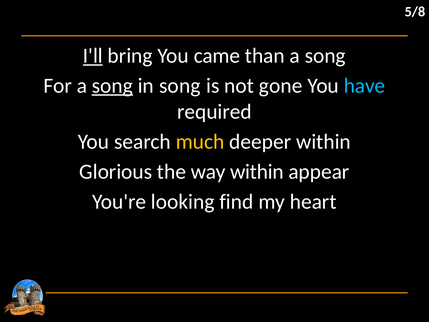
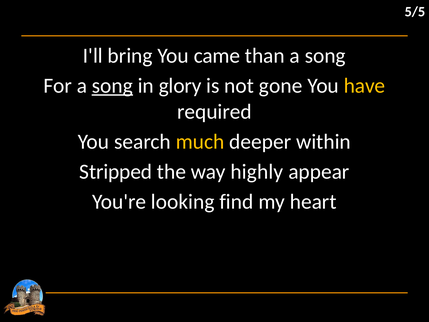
5/8: 5/8 -> 5/5
I'll underline: present -> none
in song: song -> glory
have colour: light blue -> yellow
Glorious: Glorious -> Stripped
way within: within -> highly
